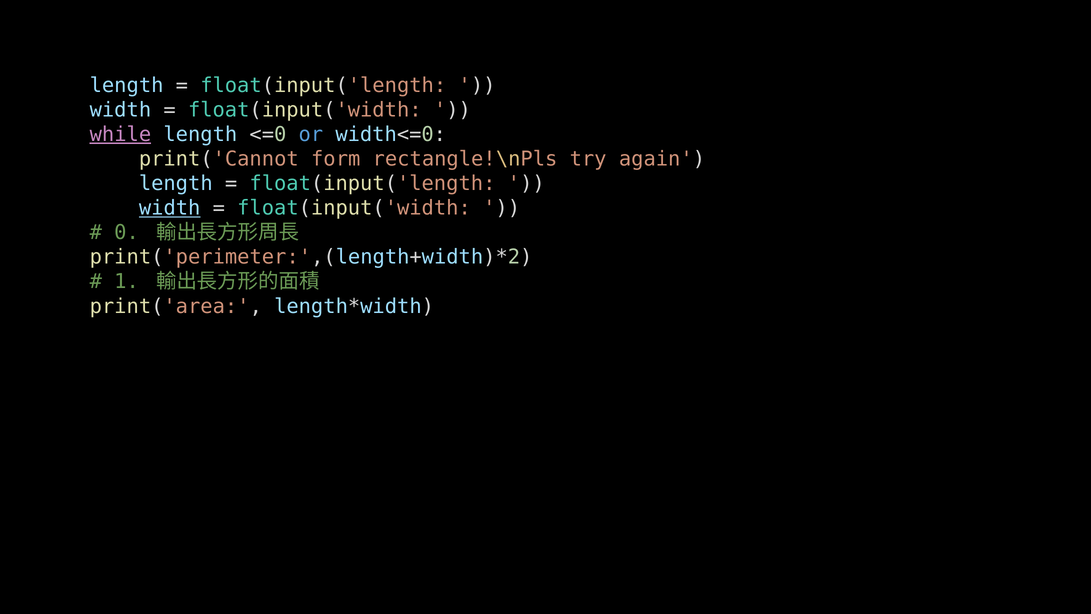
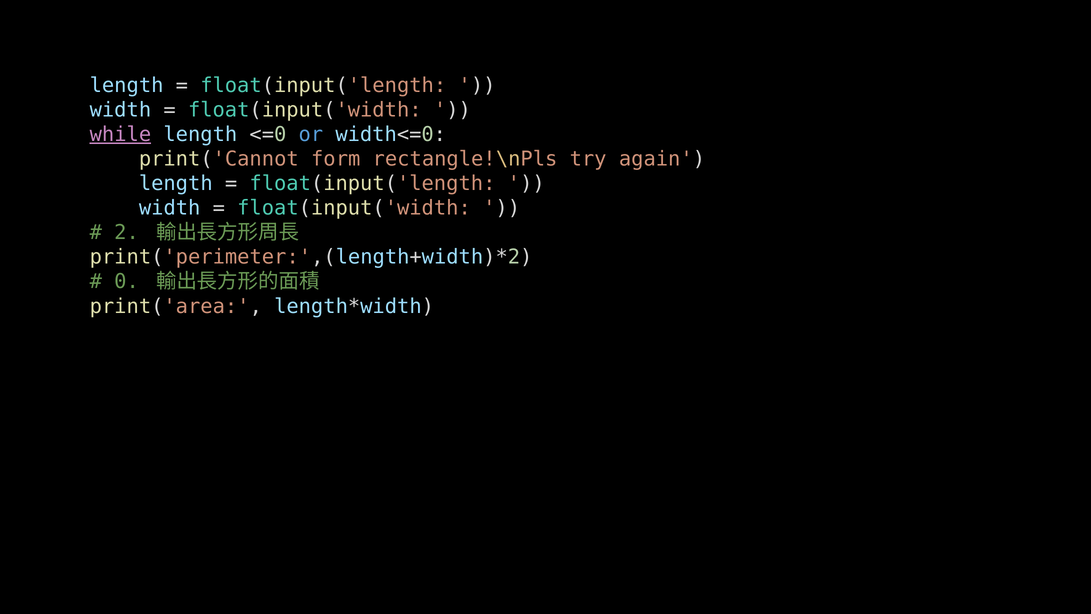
width at (170, 208) underline: present -> none
0: 0 -> 2
1: 1 -> 0
